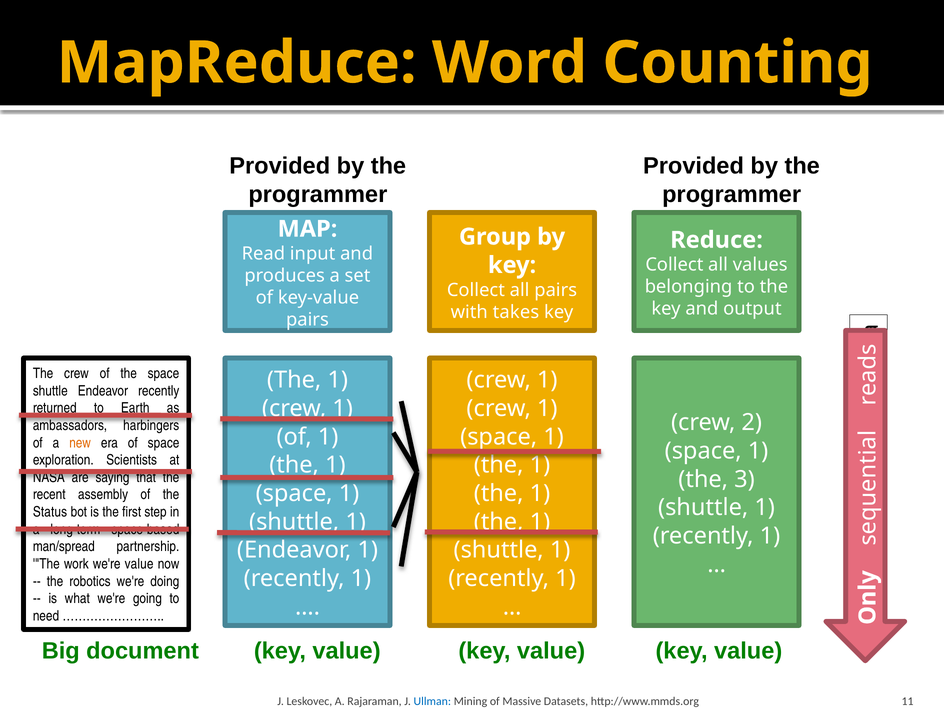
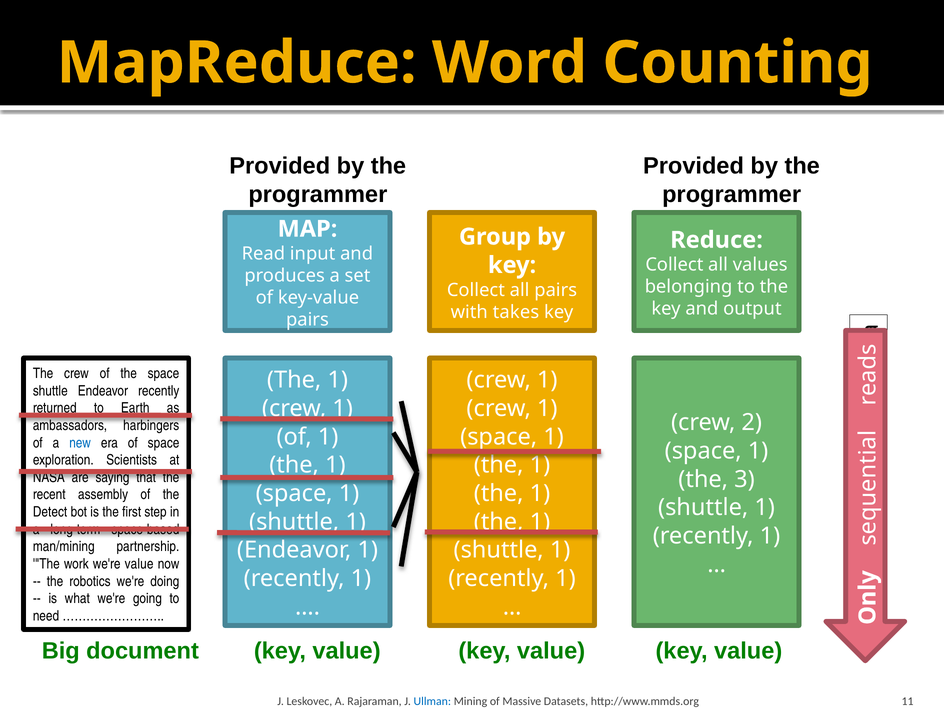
new colour: orange -> blue
Status: Status -> Detect
man/spread: man/spread -> man/mining
